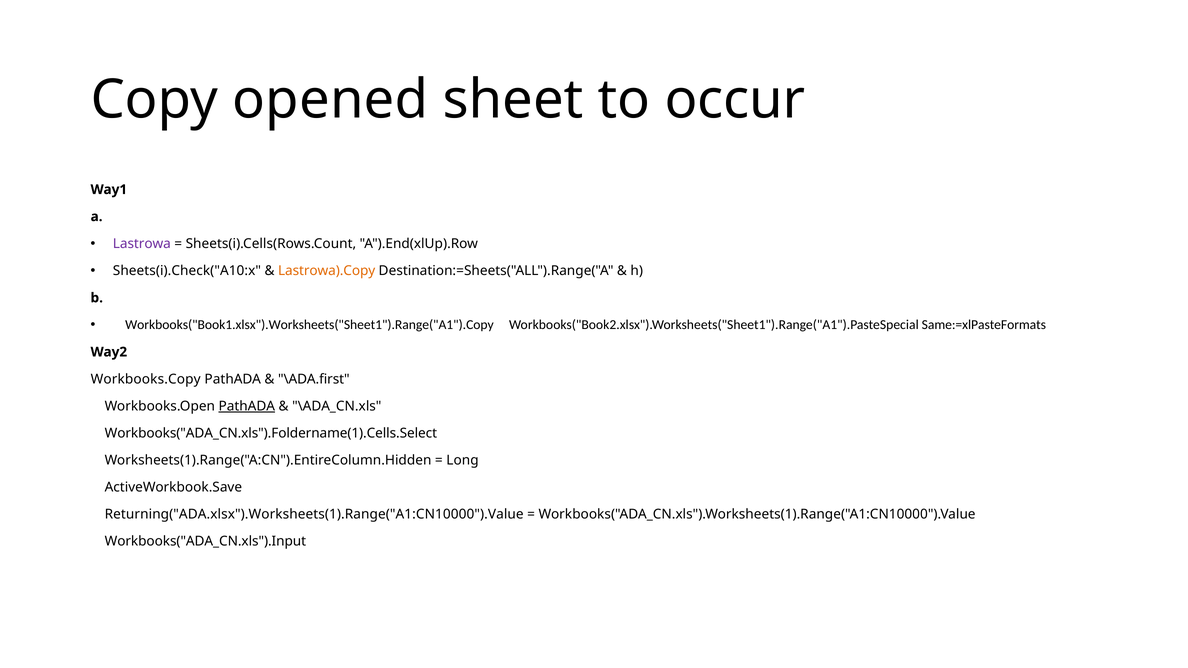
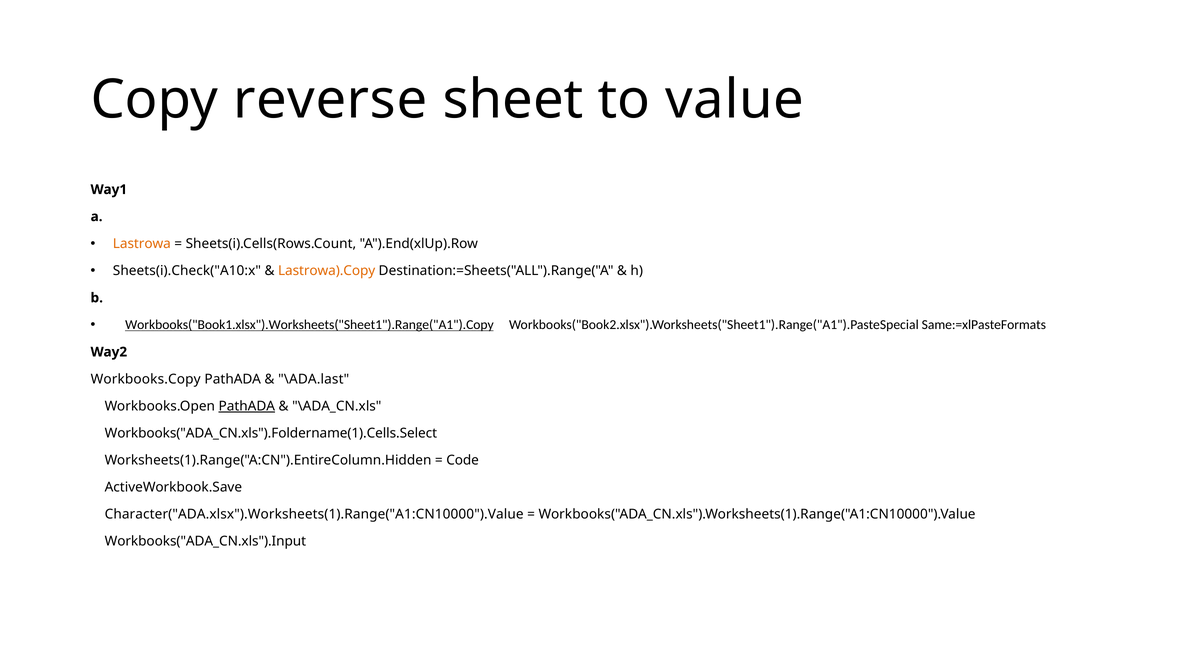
opened: opened -> reverse
occur: occur -> value
Lastrowa colour: purple -> orange
Workbooks("Book1.xlsx").Worksheets("Sheet1").Range("A1").Copy underline: none -> present
\ADA.first: \ADA.first -> \ADA.last
Long: Long -> Code
Returning("ADA.xlsx").Worksheets(1).Range("A1:CN10000").Value: Returning("ADA.xlsx").Worksheets(1).Range("A1:CN10000").Value -> Character("ADA.xlsx").Worksheets(1).Range("A1:CN10000").Value
